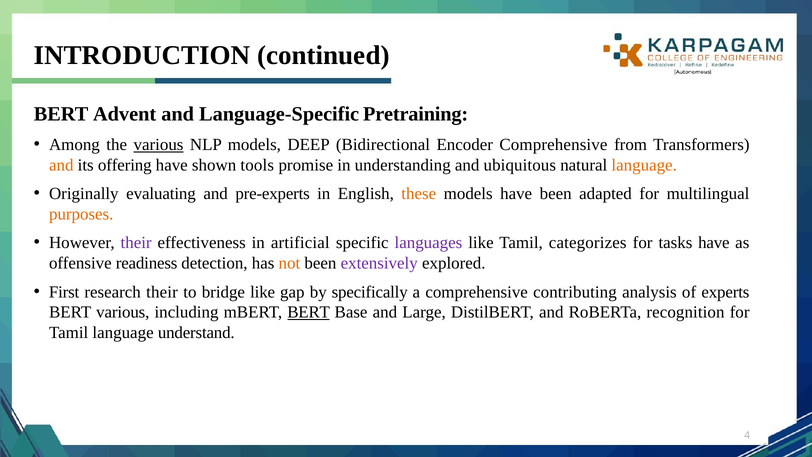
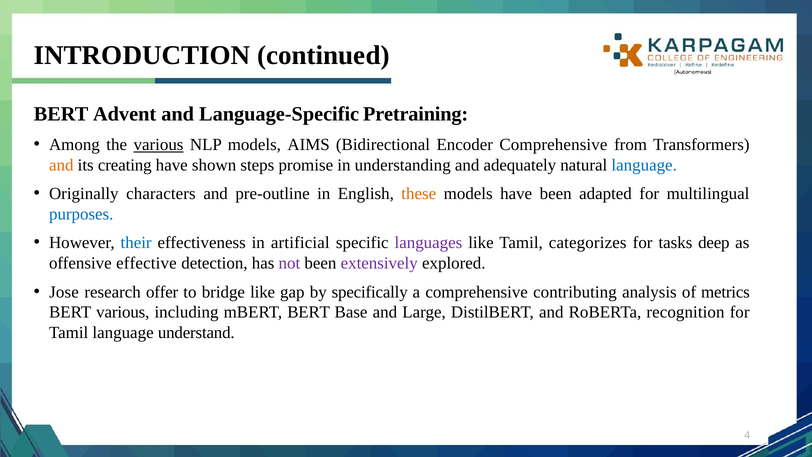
DEEP: DEEP -> AIMS
offering: offering -> creating
tools: tools -> steps
ubiquitous: ubiquitous -> adequately
language at (644, 165) colour: orange -> blue
evaluating: evaluating -> characters
pre-experts: pre-experts -> pre-outline
purposes colour: orange -> blue
their at (136, 243) colour: purple -> blue
tasks have: have -> deep
readiness: readiness -> effective
not colour: orange -> purple
First: First -> Jose
research their: their -> offer
experts: experts -> metrics
BERT at (309, 312) underline: present -> none
